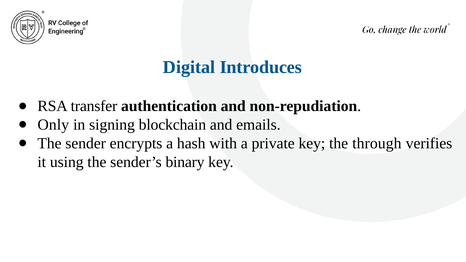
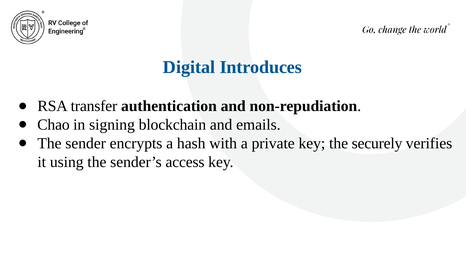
Only: Only -> Chao
through: through -> securely
binary: binary -> access
